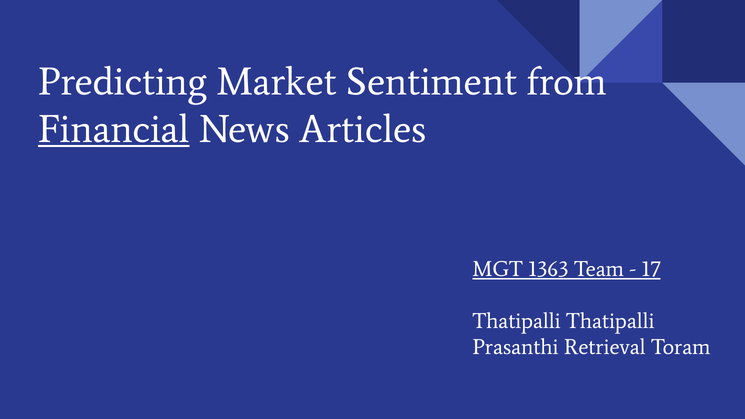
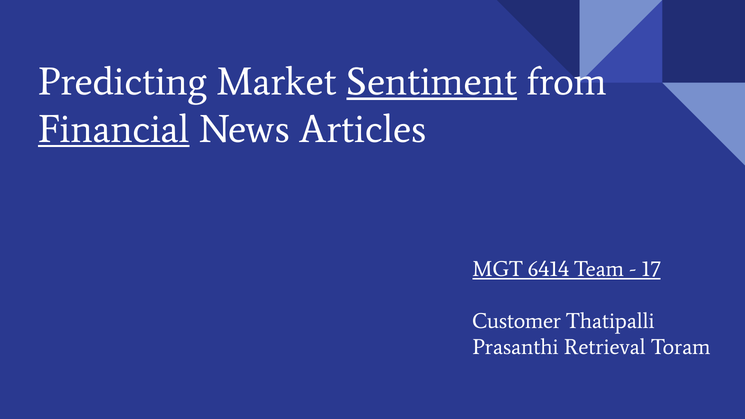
Sentiment underline: none -> present
1363: 1363 -> 6414
Thatipalli at (517, 321): Thatipalli -> Customer
